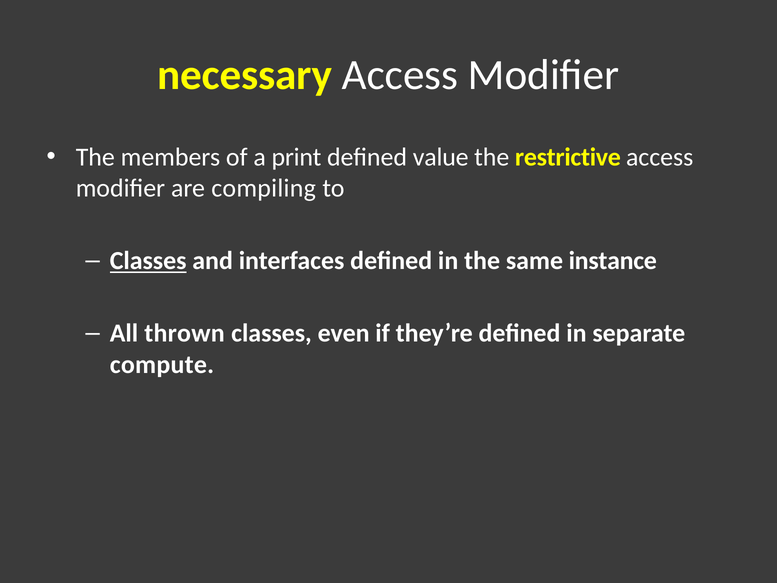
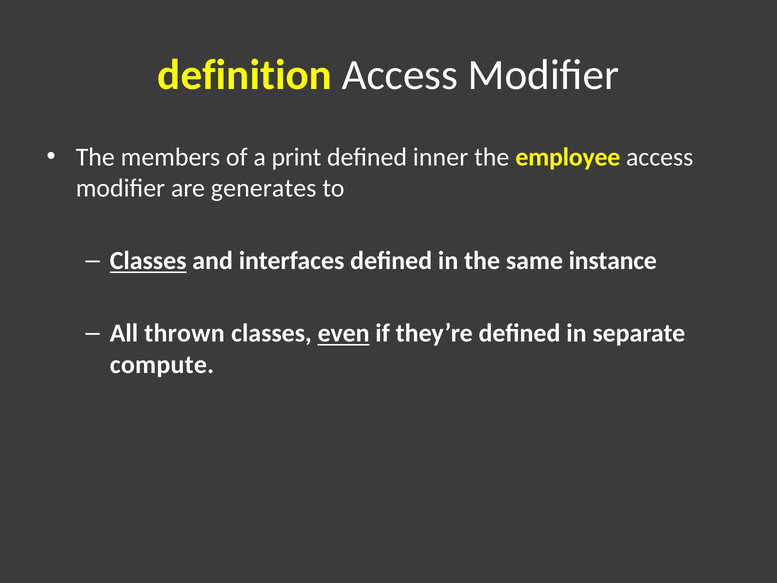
necessary: necessary -> definition
value: value -> inner
restrictive: restrictive -> employee
compiling: compiling -> generates
even underline: none -> present
